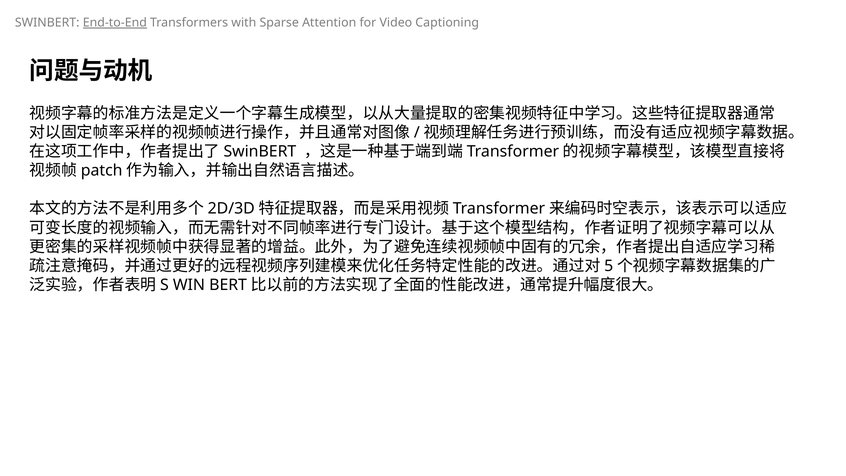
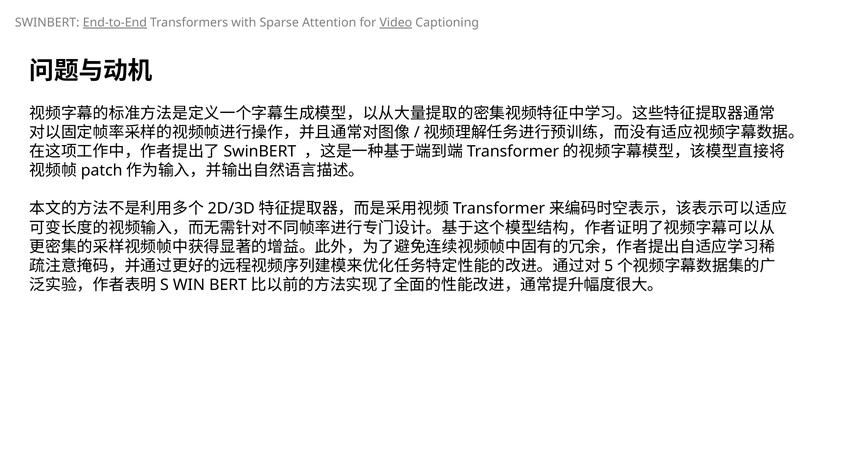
Video underline: none -> present
